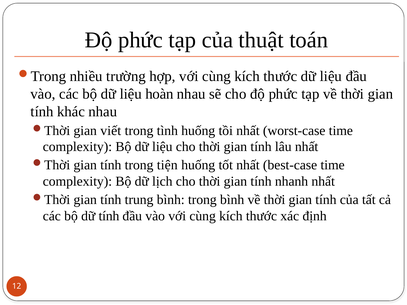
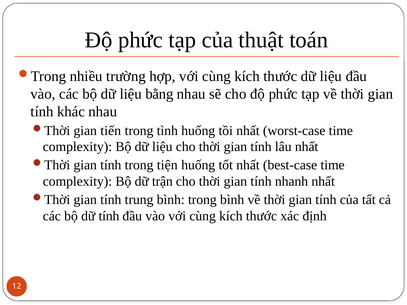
hoàn: hoàn -> bằng
viết: viết -> tiến
lịch: lịch -> trận
